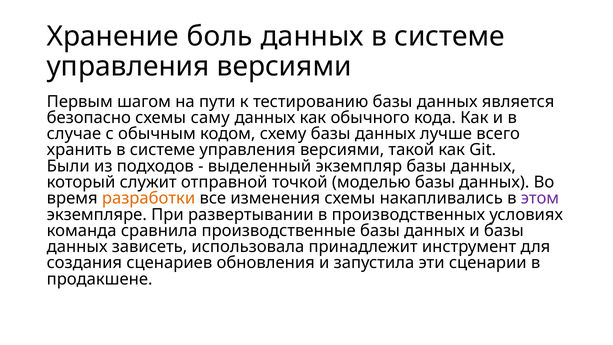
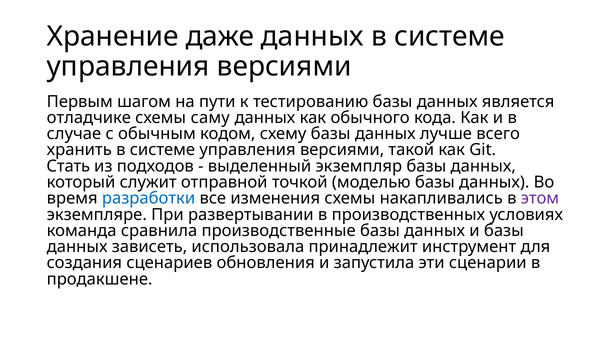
боль: боль -> даже
безопасно: безопасно -> отладчике
Были: Были -> Стать
разработки colour: orange -> blue
